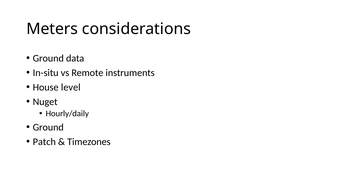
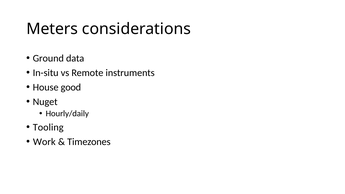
level: level -> good
Ground at (48, 127): Ground -> Tooling
Patch: Patch -> Work
